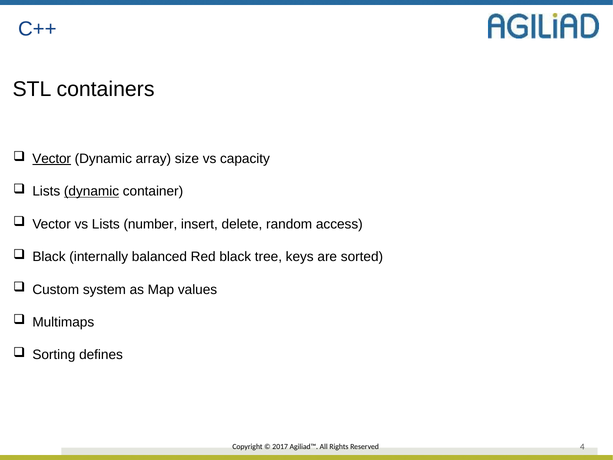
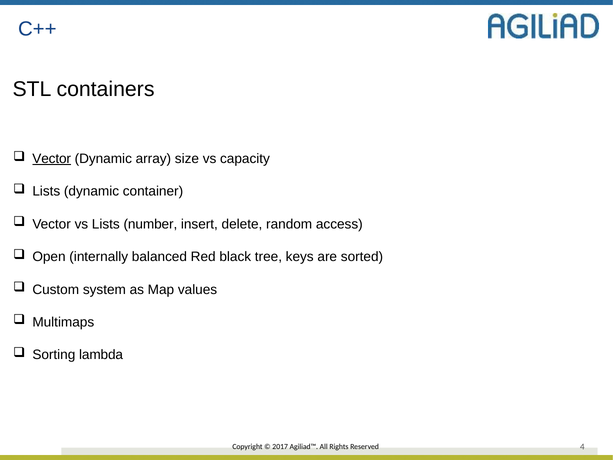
dynamic at (92, 191) underline: present -> none
Black at (49, 257): Black -> Open
defines: defines -> lambda
